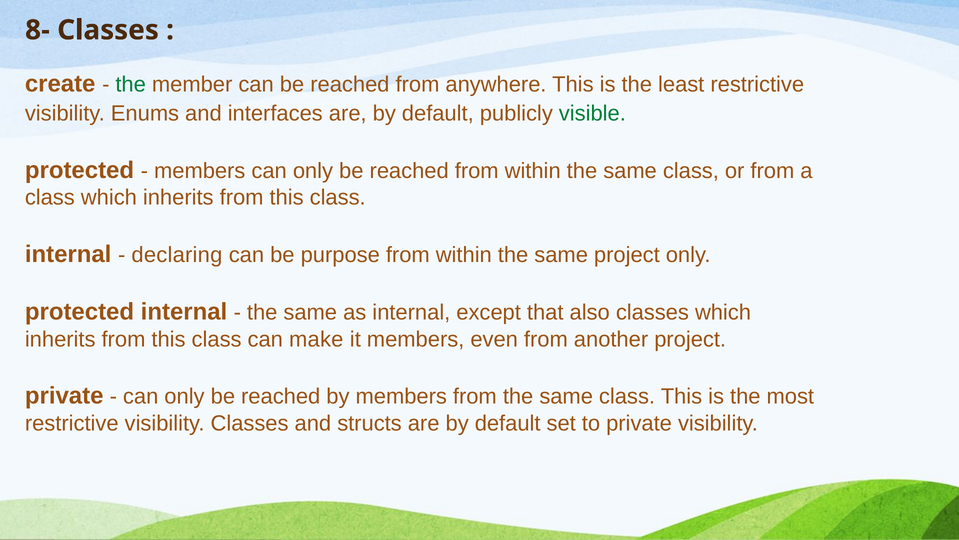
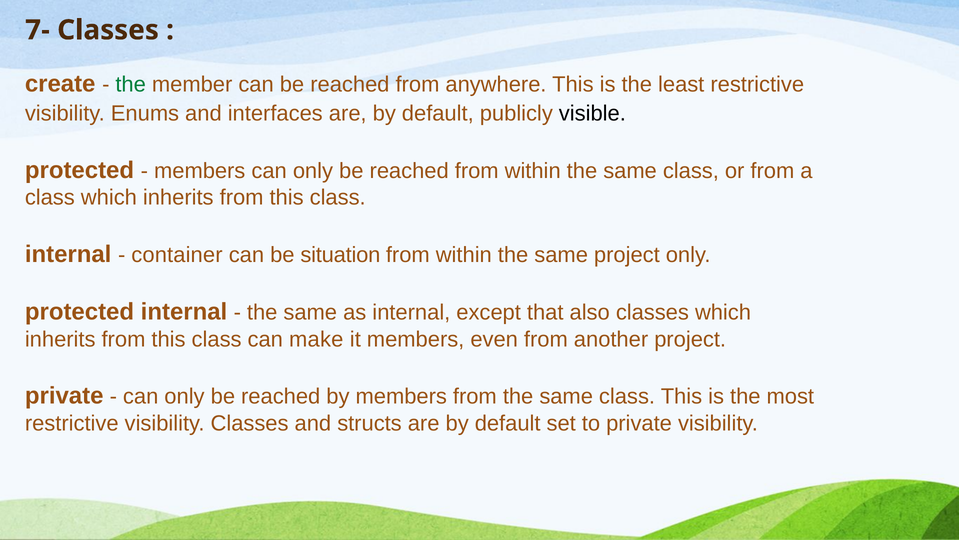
8-: 8- -> 7-
visible colour: green -> black
declaring: declaring -> container
purpose: purpose -> situation
